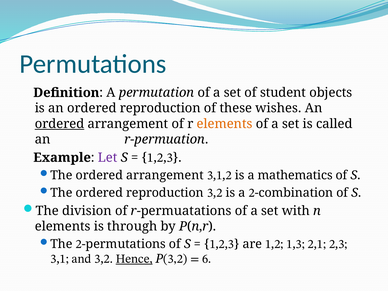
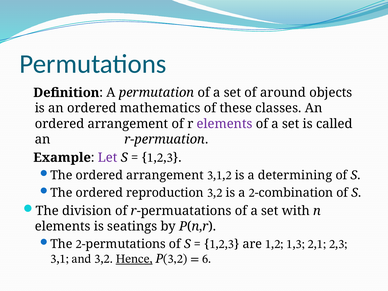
student: student -> around
an ordered reproduction: reproduction -> mathematics
wishes: wishes -> classes
ordered at (60, 124) underline: present -> none
elements at (225, 124) colour: orange -> purple
mathematics: mathematics -> determining
through: through -> seatings
